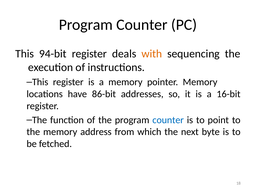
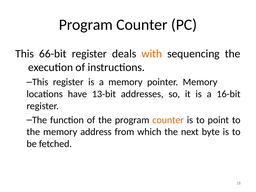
94-bit: 94-bit -> 66-bit
86-bit: 86-bit -> 13-bit
counter at (168, 120) colour: blue -> orange
